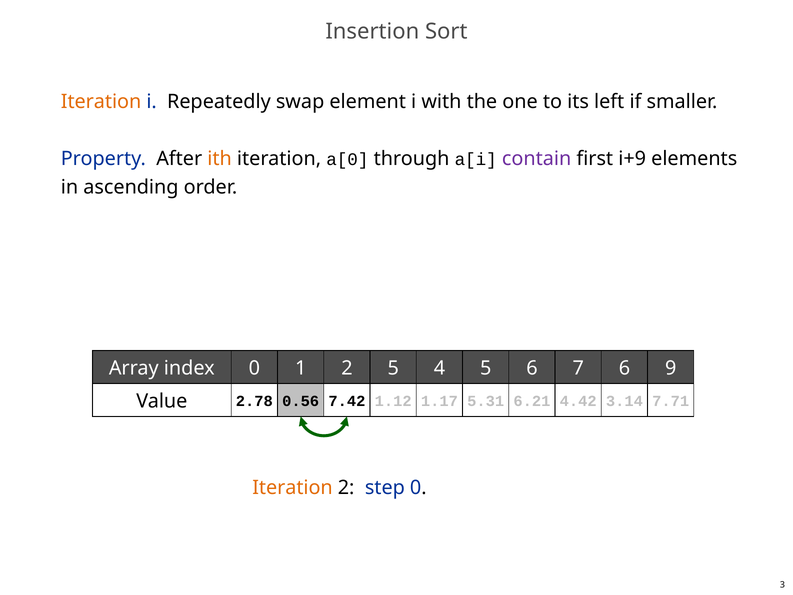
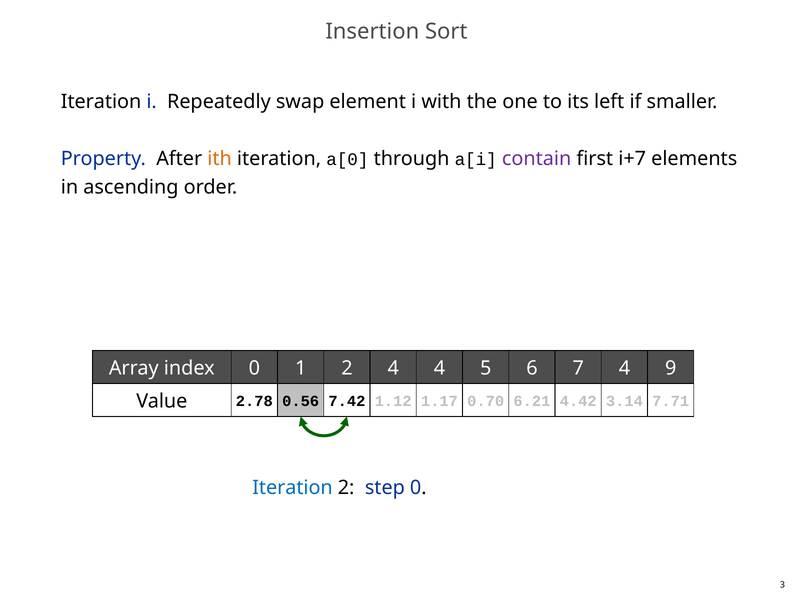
Iteration at (101, 101) colour: orange -> black
i+9: i+9 -> i+7
2 5: 5 -> 4
1 6: 6 -> 4
5.31: 5.31 -> 0.70
Iteration at (293, 488) colour: orange -> blue
